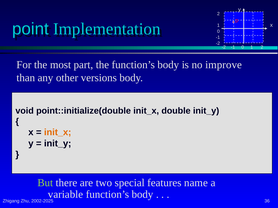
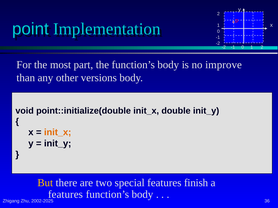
But colour: light green -> yellow
name: name -> finish
variable at (66, 195): variable -> features
